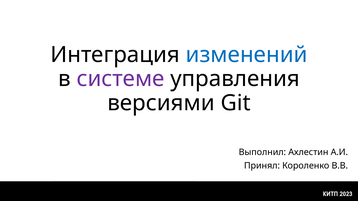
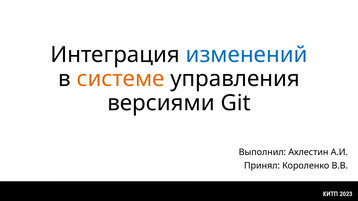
системе colour: purple -> orange
